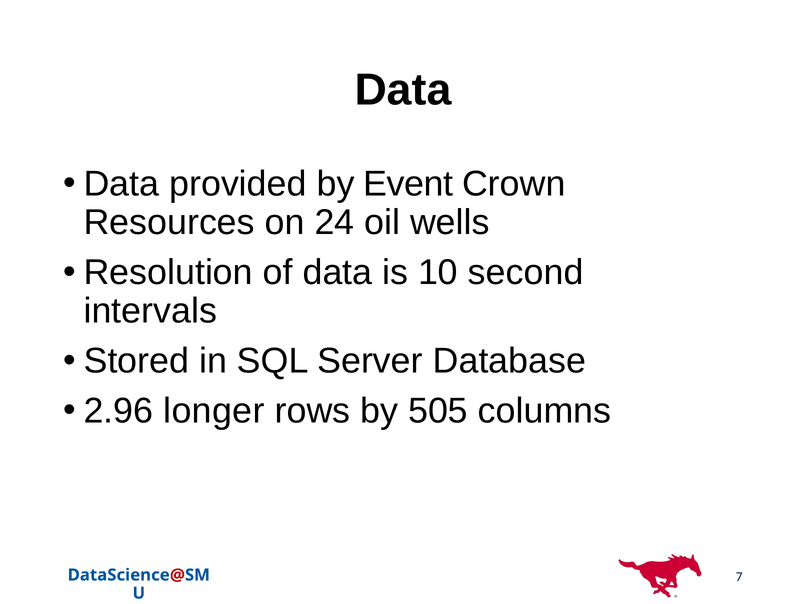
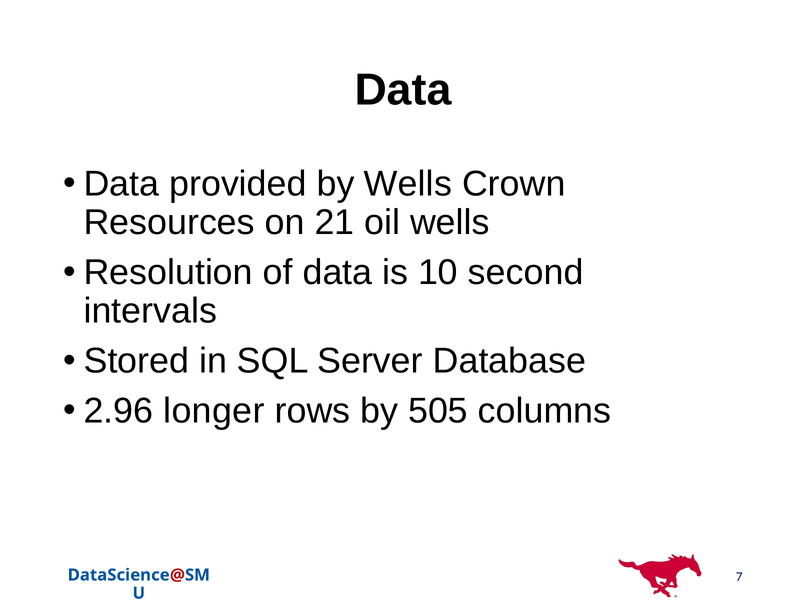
by Event: Event -> Wells
24: 24 -> 21
